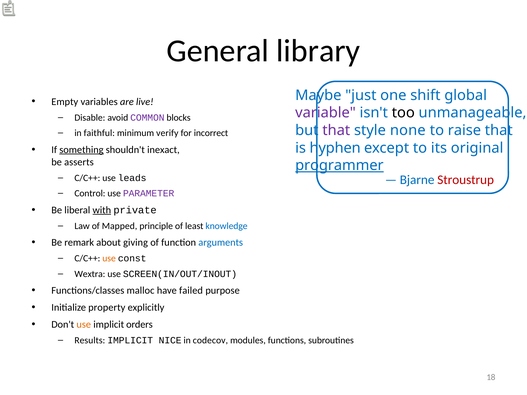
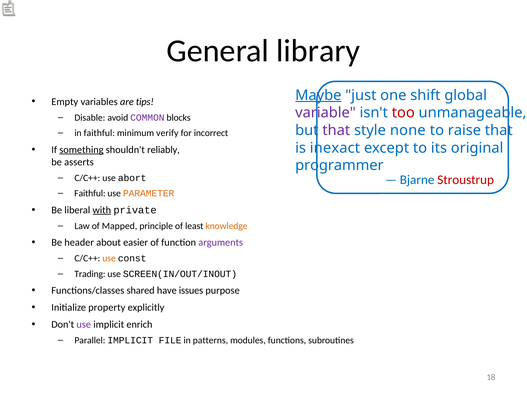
Maybe underline: none -> present
live: live -> tips
too colour: black -> red
hyphen: hyphen -> inexact
inexact: inexact -> reliably
programmer underline: present -> none
leads: leads -> abort
Control at (90, 194): Control -> Faithful
PARAMETER colour: purple -> orange
knowledge colour: blue -> orange
remark: remark -> header
giving: giving -> easier
arguments colour: blue -> purple
Wextra: Wextra -> Trading
malloc: malloc -> shared
failed: failed -> issues
use at (84, 325) colour: orange -> purple
orders: orders -> enrich
Results: Results -> Parallel
NICE: NICE -> FILE
codecov: codecov -> patterns
